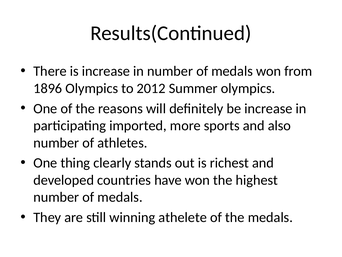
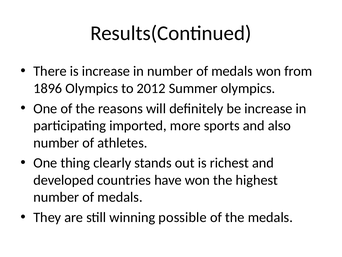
athelete: athelete -> possible
